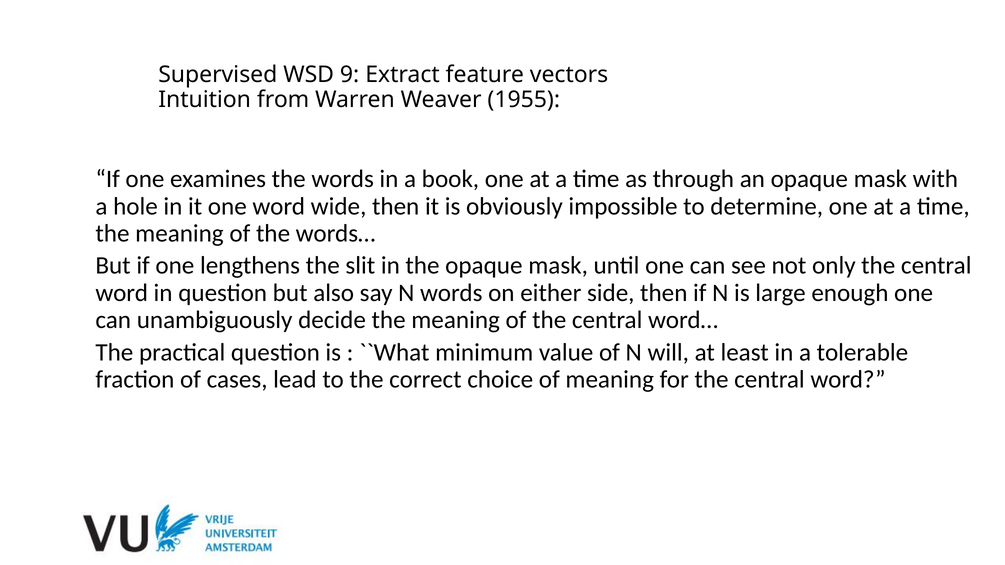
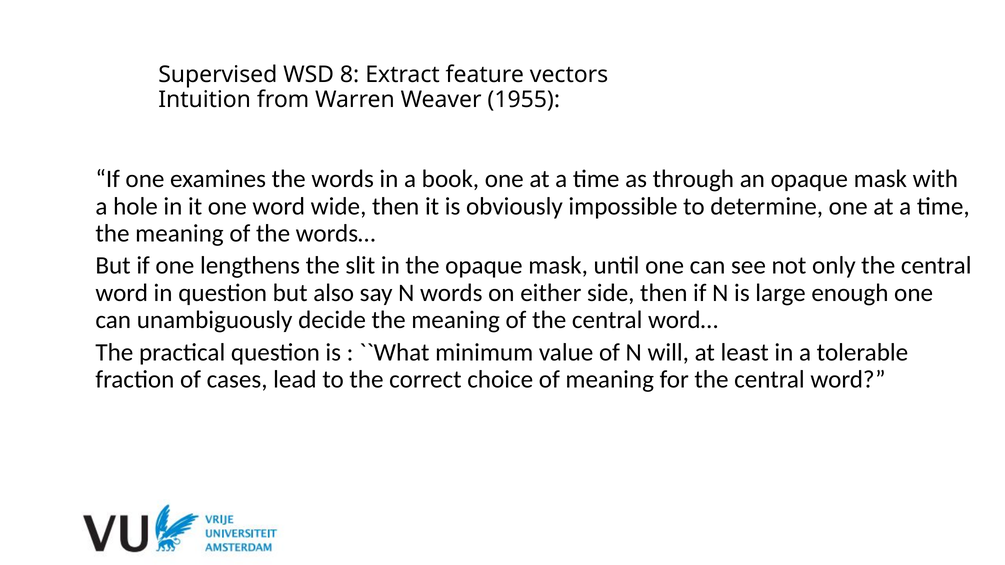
9: 9 -> 8
